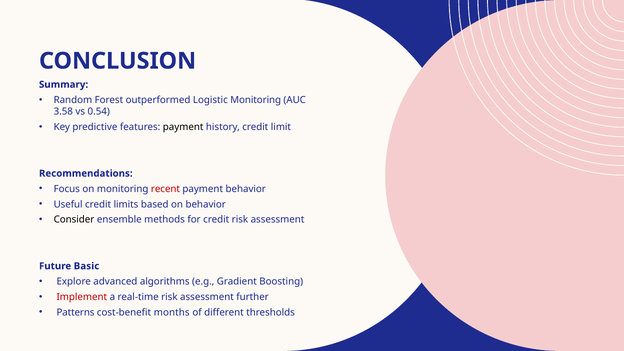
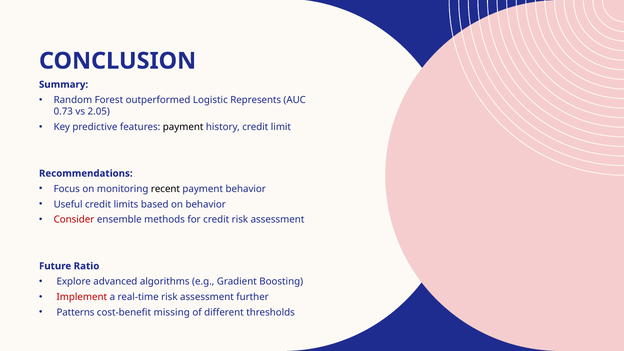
Logistic Monitoring: Monitoring -> Represents
3.58: 3.58 -> 0.73
0.54: 0.54 -> 2.05
recent colour: red -> black
Consider colour: black -> red
Basic: Basic -> Ratio
months: months -> missing
